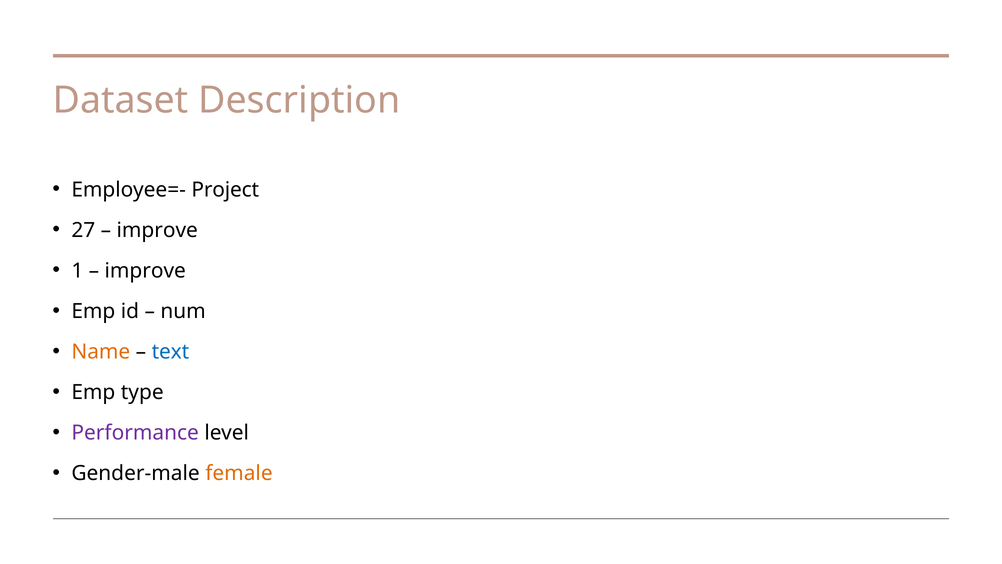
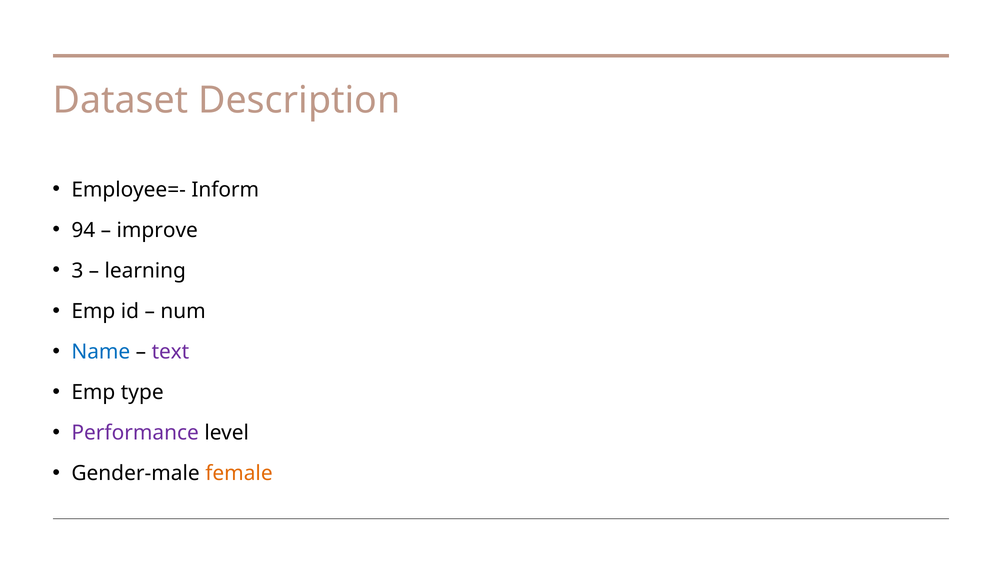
Project: Project -> Inform
27: 27 -> 94
1: 1 -> 3
improve at (145, 271): improve -> learning
Name colour: orange -> blue
text colour: blue -> purple
